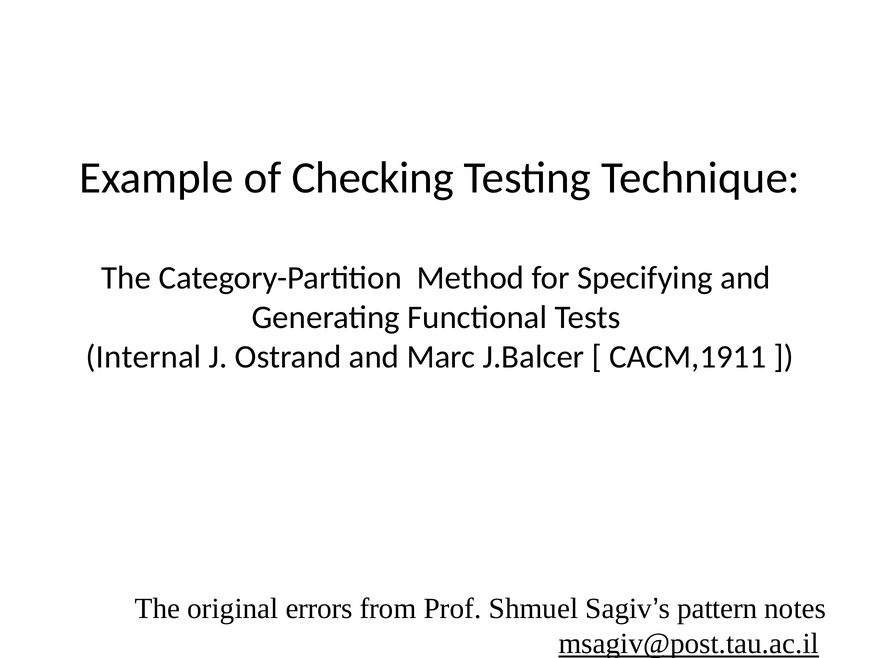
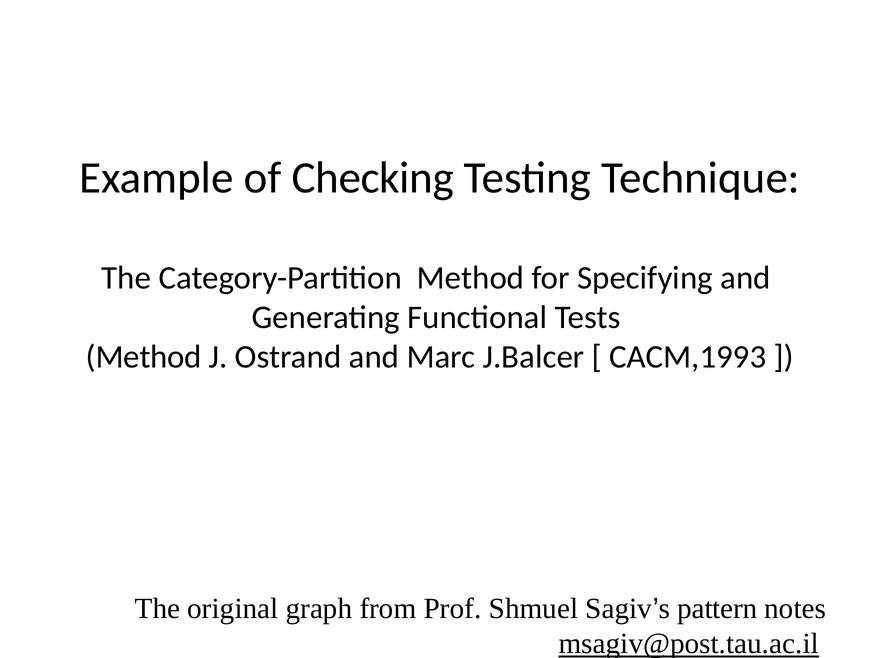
Internal at (144, 357): Internal -> Method
CACM,1911: CACM,1911 -> CACM,1993
errors: errors -> graph
